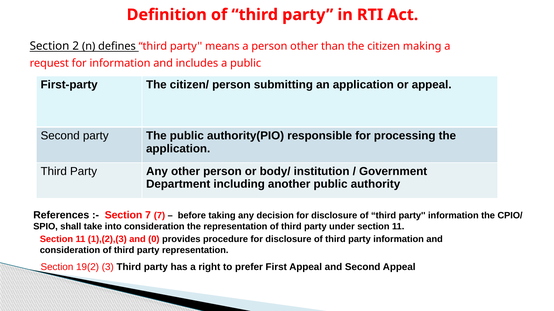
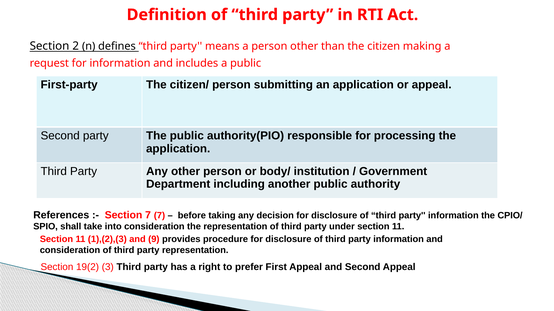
0: 0 -> 9
